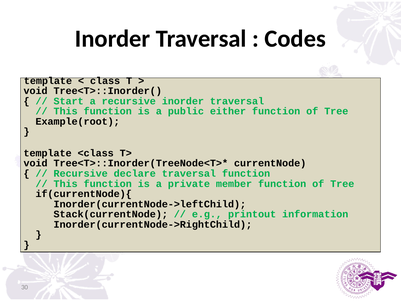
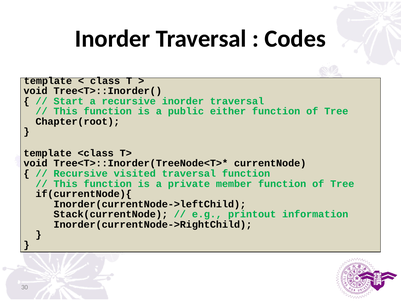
Example(root: Example(root -> Chapter(root
declare: declare -> visited
